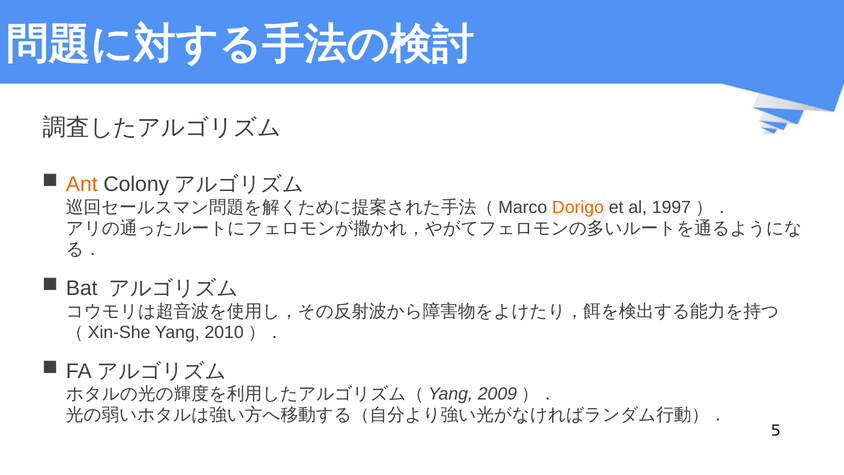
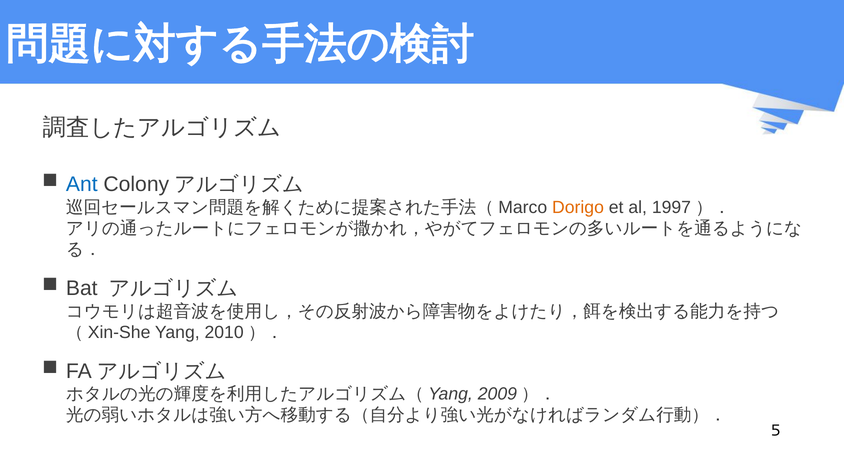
Ant colour: orange -> blue
